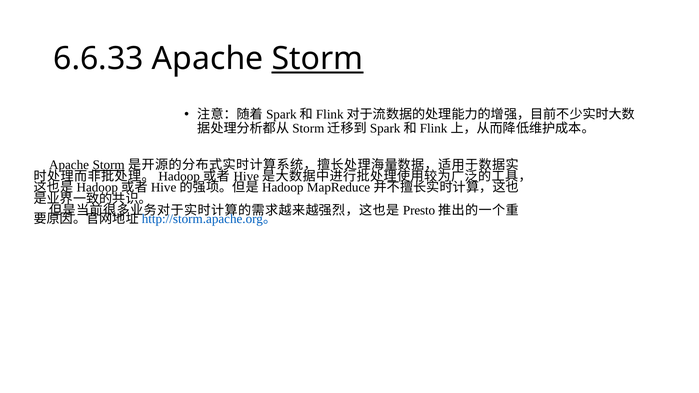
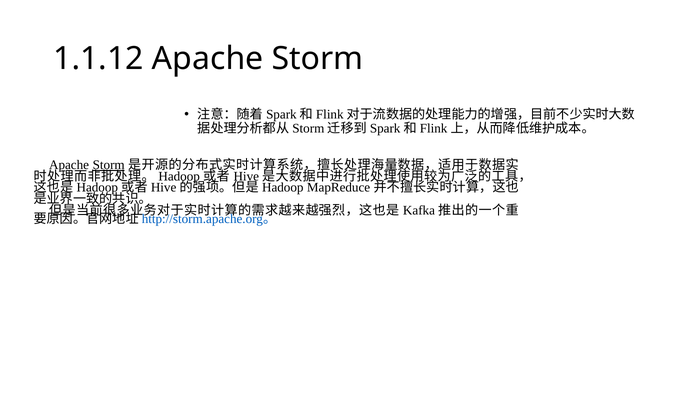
6.6.33: 6.6.33 -> 1.1.12
Storm at (318, 59) underline: present -> none
Presto: Presto -> Kafka
